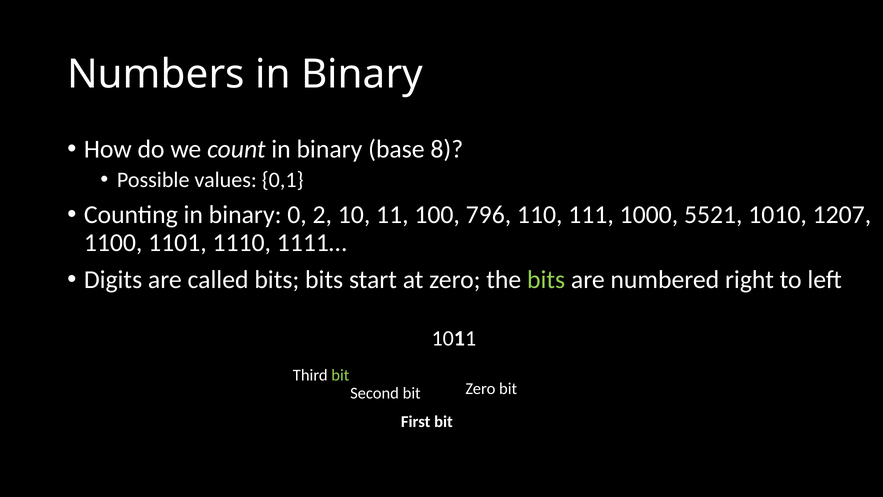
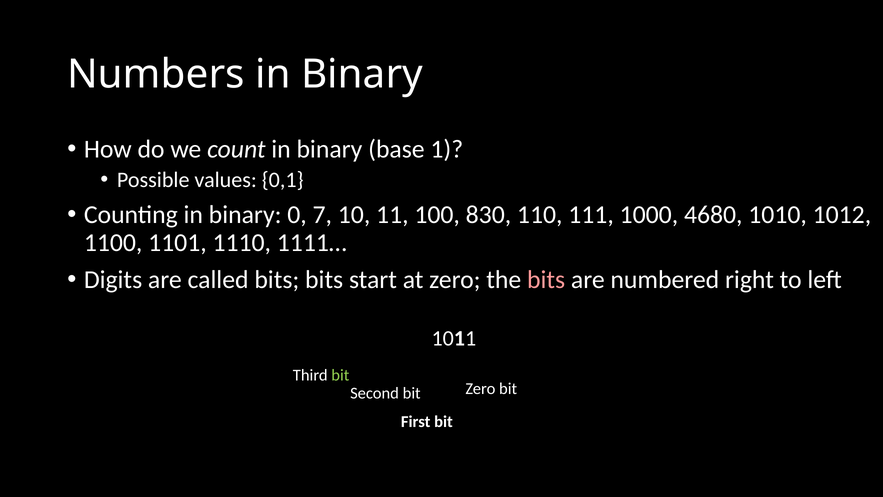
8: 8 -> 1
2: 2 -> 7
796: 796 -> 830
5521: 5521 -> 4680
1207: 1207 -> 1012
bits at (546, 279) colour: light green -> pink
